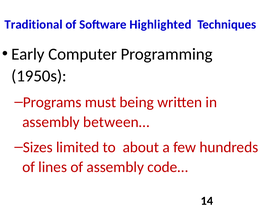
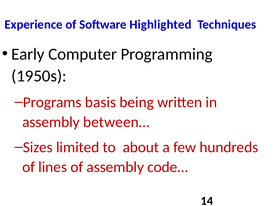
Traditional: Traditional -> Experience
must: must -> basis
